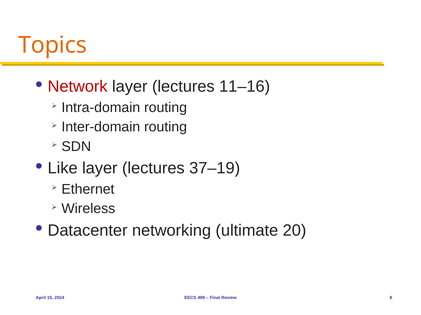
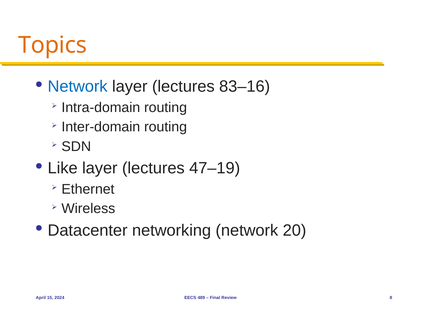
Network at (78, 87) colour: red -> blue
11–16: 11–16 -> 83–16
37–19: 37–19 -> 47–19
networking ultimate: ultimate -> network
